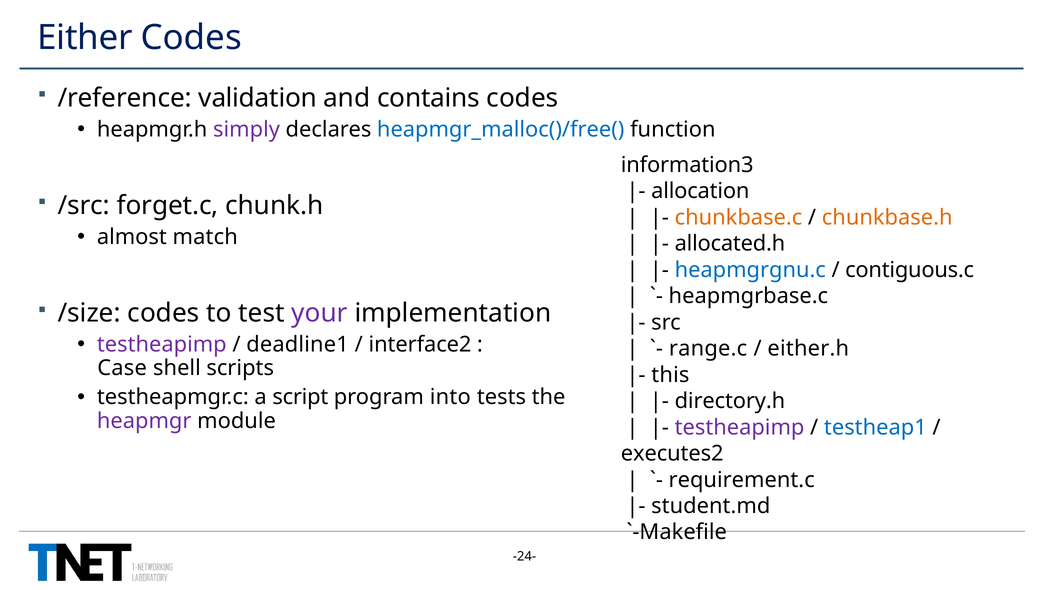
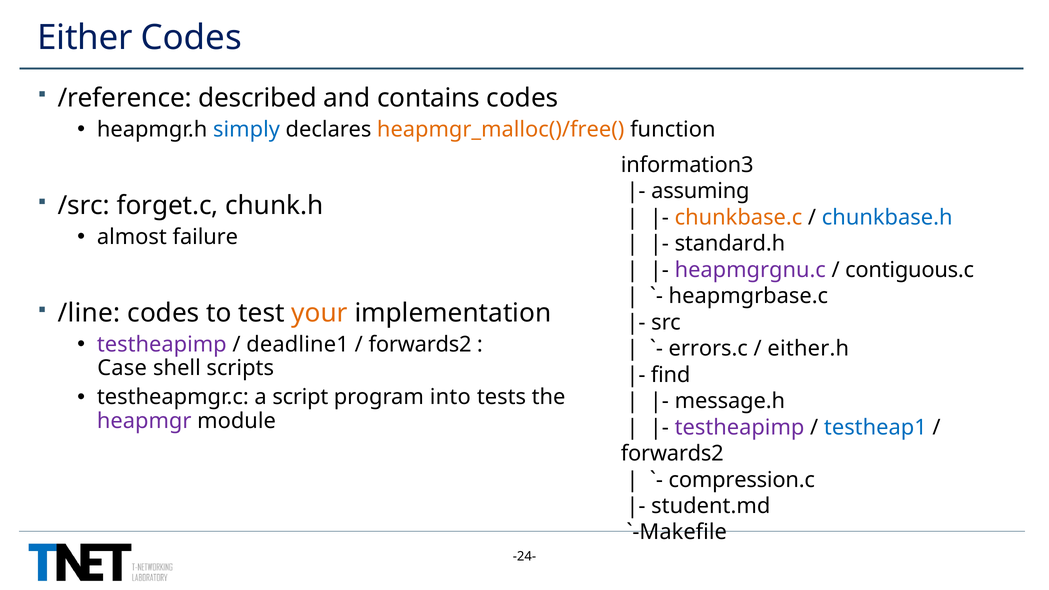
validation: validation -> described
simply colour: purple -> blue
heapmgr_malloc()/free( colour: blue -> orange
allocation: allocation -> assuming
chunkbase.h colour: orange -> blue
match: match -> failure
allocated.h: allocated.h -> standard.h
heapmgrgnu.c colour: blue -> purple
/size: /size -> /line
your colour: purple -> orange
interface2 at (420, 345): interface2 -> forwards2
range.c: range.c -> errors.c
this: this -> find
directory.h: directory.h -> message.h
executes2 at (672, 454): executes2 -> forwards2
requirement.c: requirement.c -> compression.c
